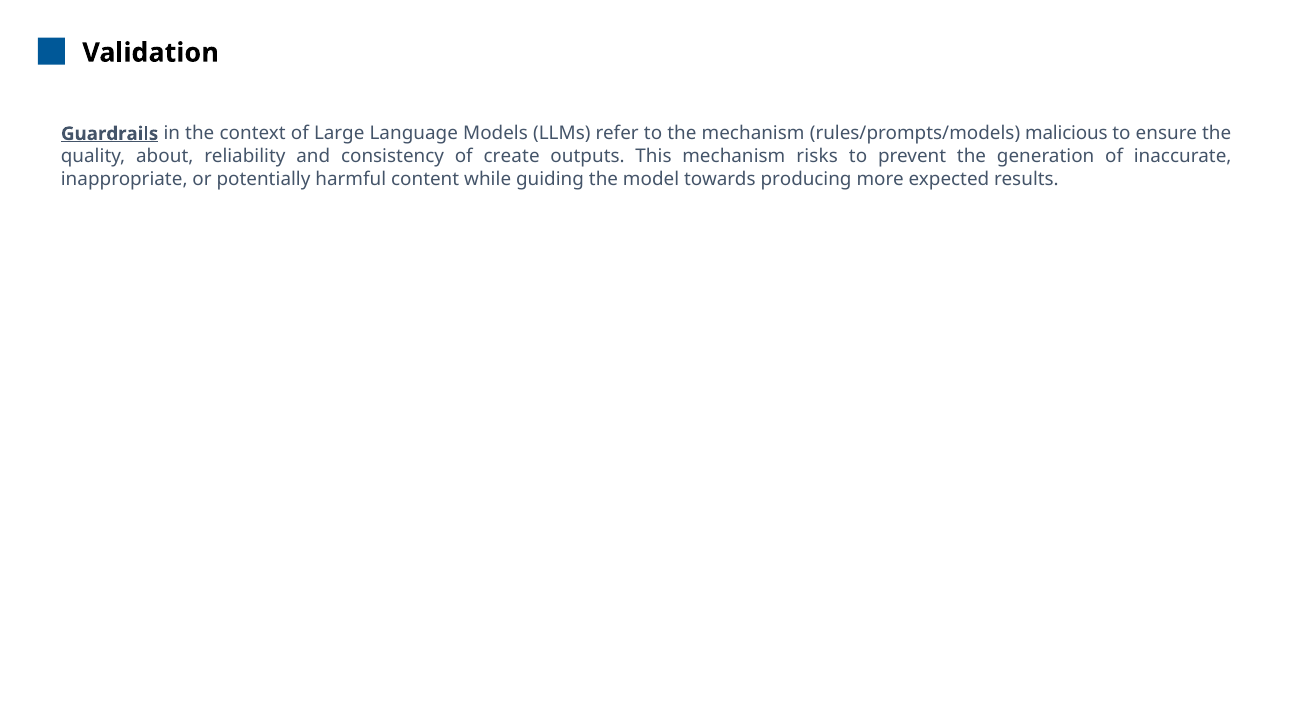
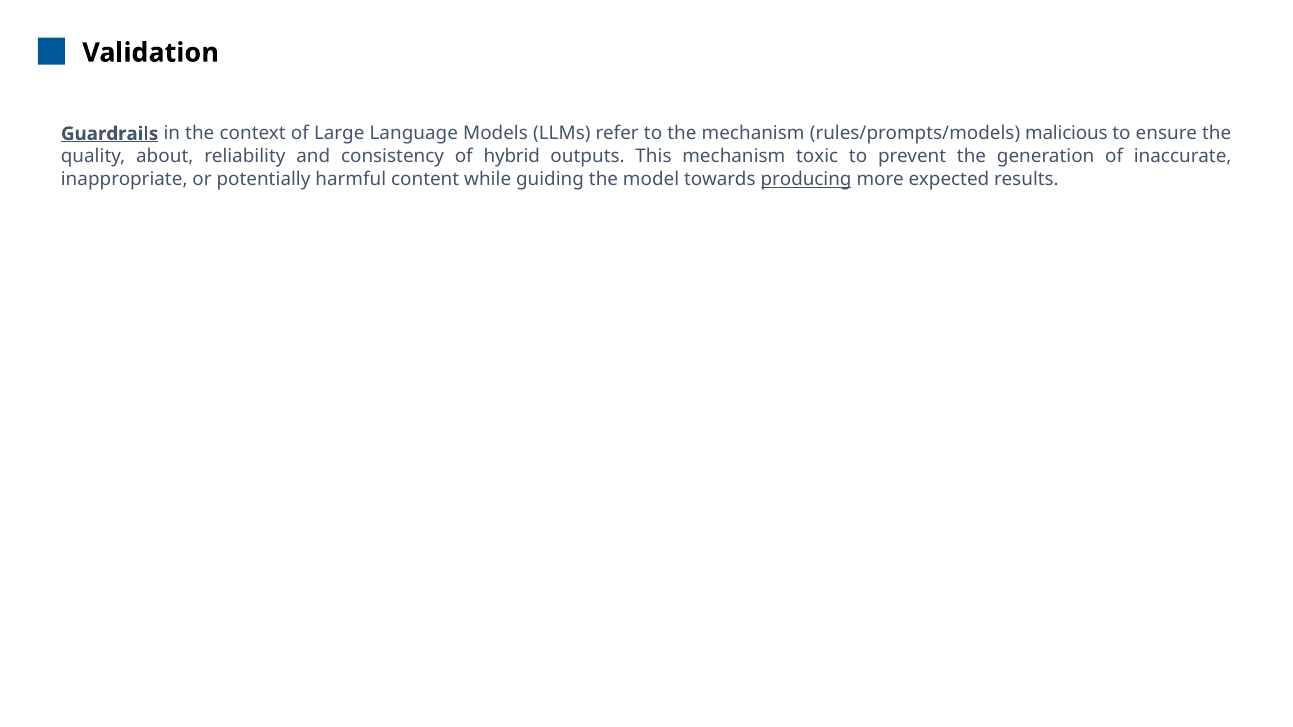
create: create -> hybrid
risks: risks -> toxic
producing underline: none -> present
